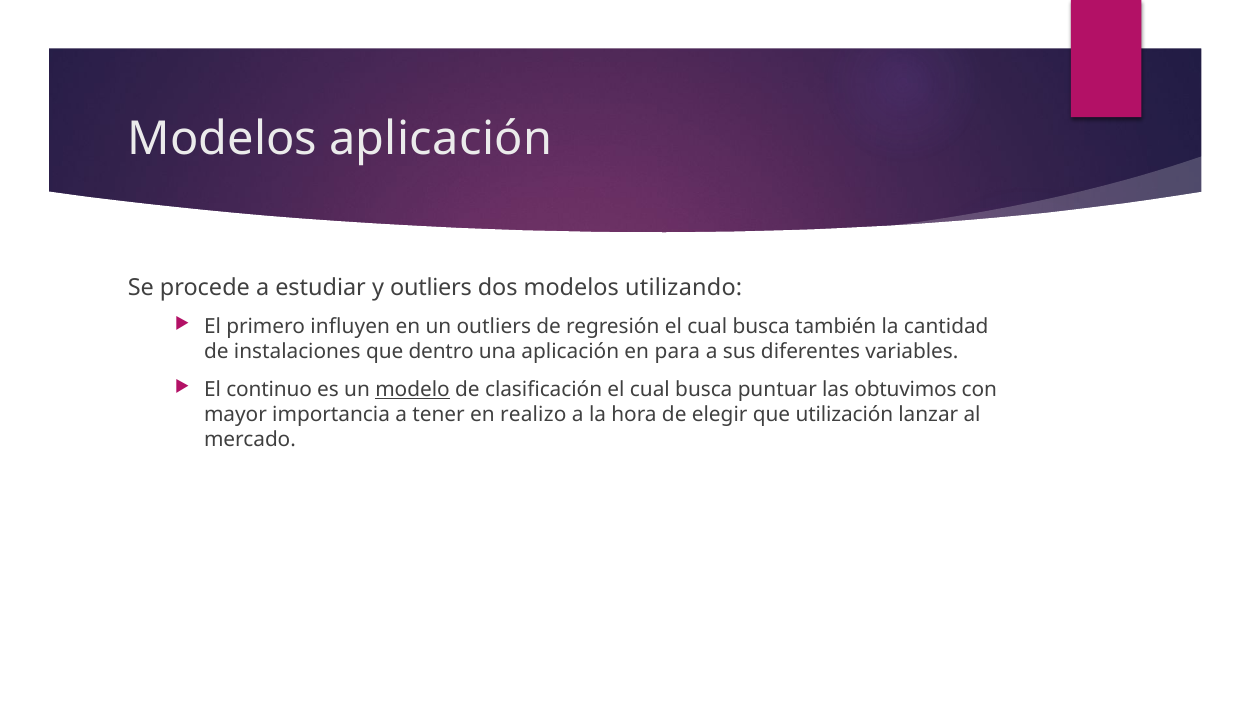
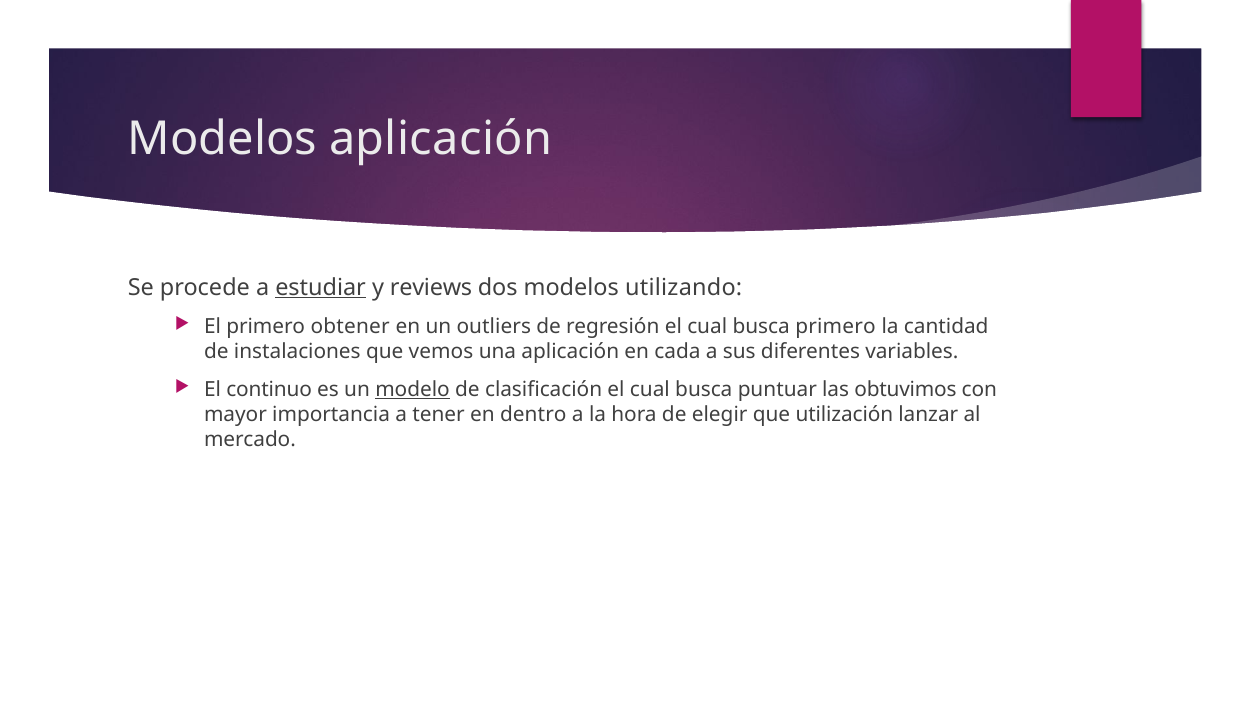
estudiar underline: none -> present
y outliers: outliers -> reviews
influyen: influyen -> obtener
busca también: también -> primero
dentro: dentro -> vemos
para: para -> cada
realizo: realizo -> dentro
